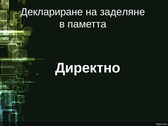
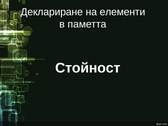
заделяне: заделяне -> елементи
Директно: Директно -> Стойност
